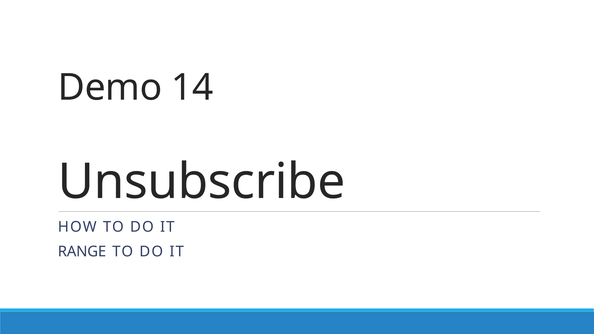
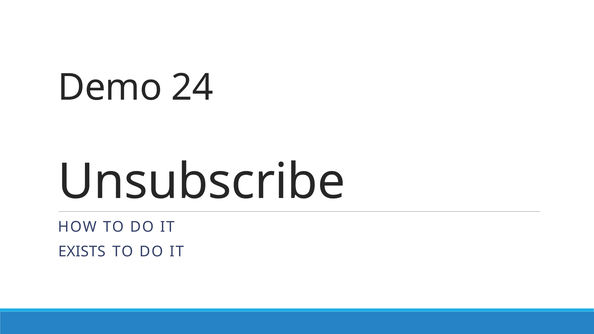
14: 14 -> 24
RANGE: RANGE -> EXISTS
